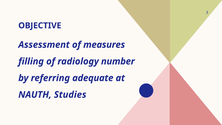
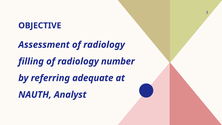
Assessment of measures: measures -> radiology
Studies: Studies -> Analyst
